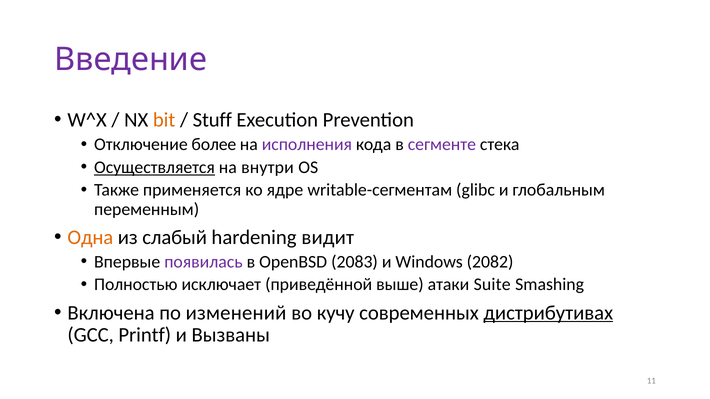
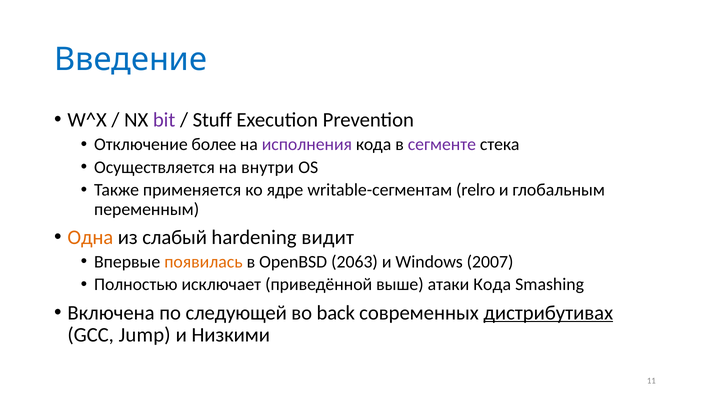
Введение colour: purple -> blue
bit colour: orange -> purple
Осуществляется underline: present -> none
glibc: glibc -> relro
появилась colour: purple -> orange
2083: 2083 -> 2063
2082: 2082 -> 2007
атаки Suite: Suite -> Кода
изменений: изменений -> следующей
кучу: кучу -> back
Printf: Printf -> Jump
Вызваны: Вызваны -> Низкими
